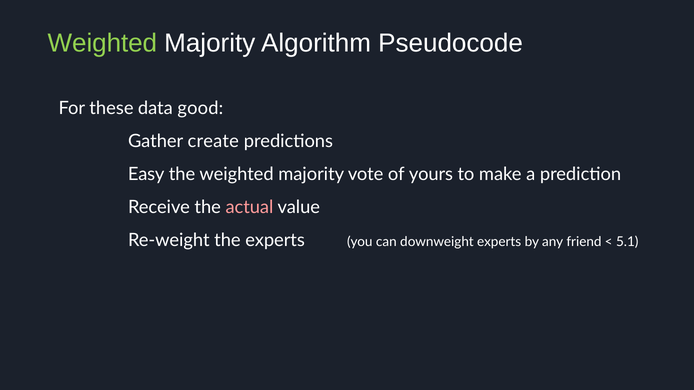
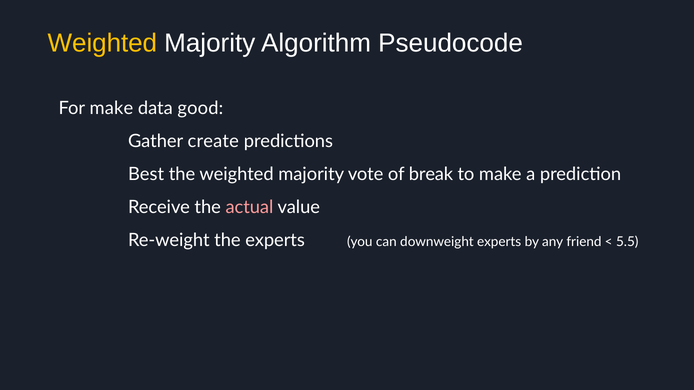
Weighted at (102, 43) colour: light green -> yellow
For these: these -> make
Easy: Easy -> Best
yours: yours -> break
5.1: 5.1 -> 5.5
